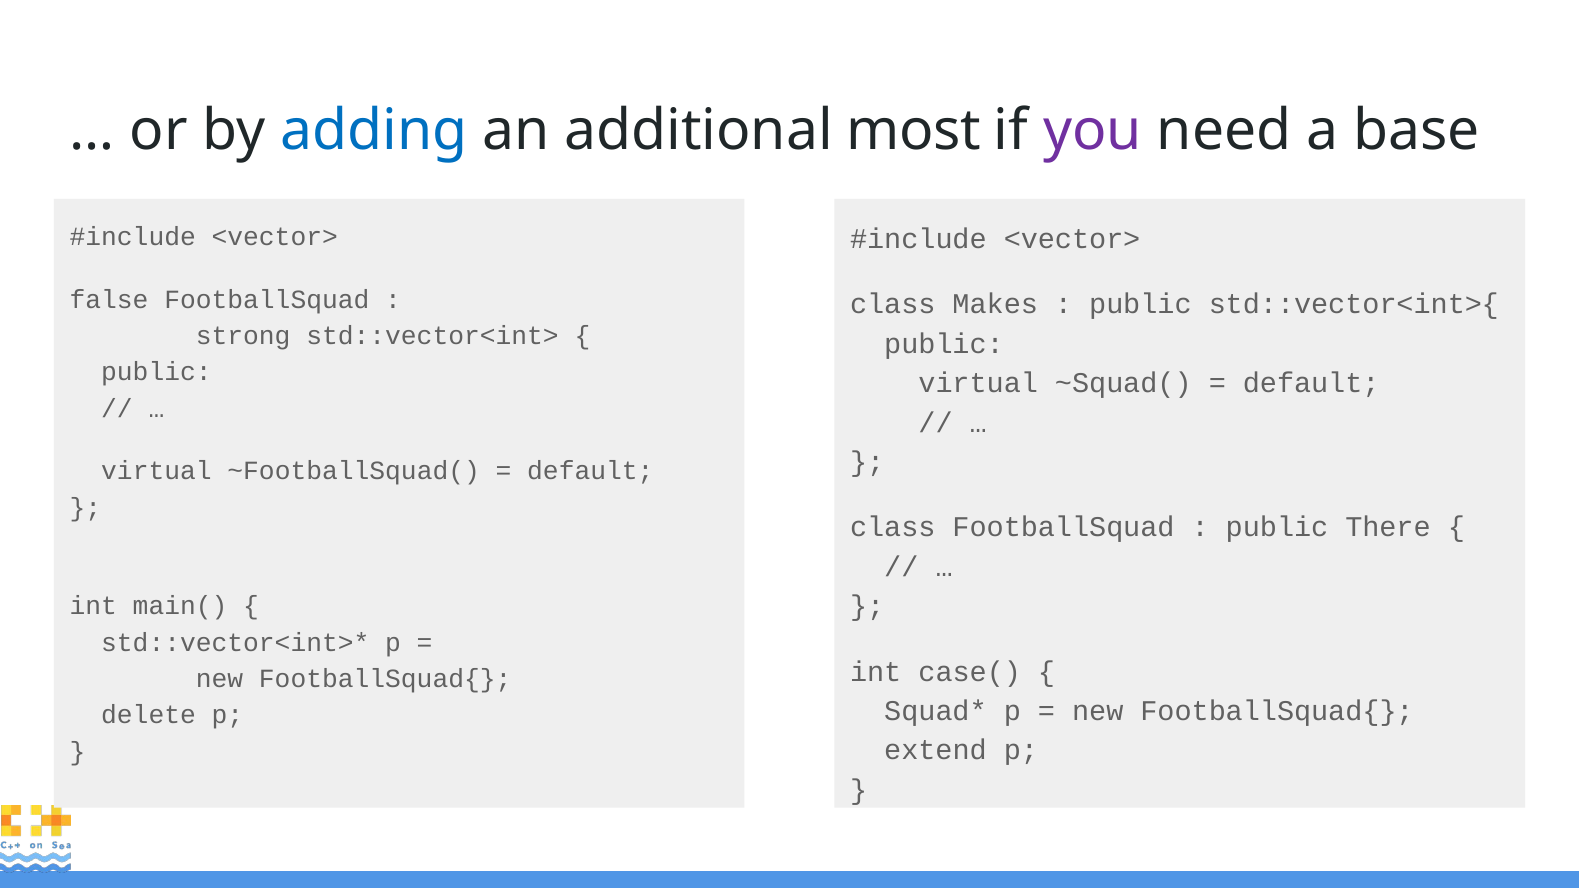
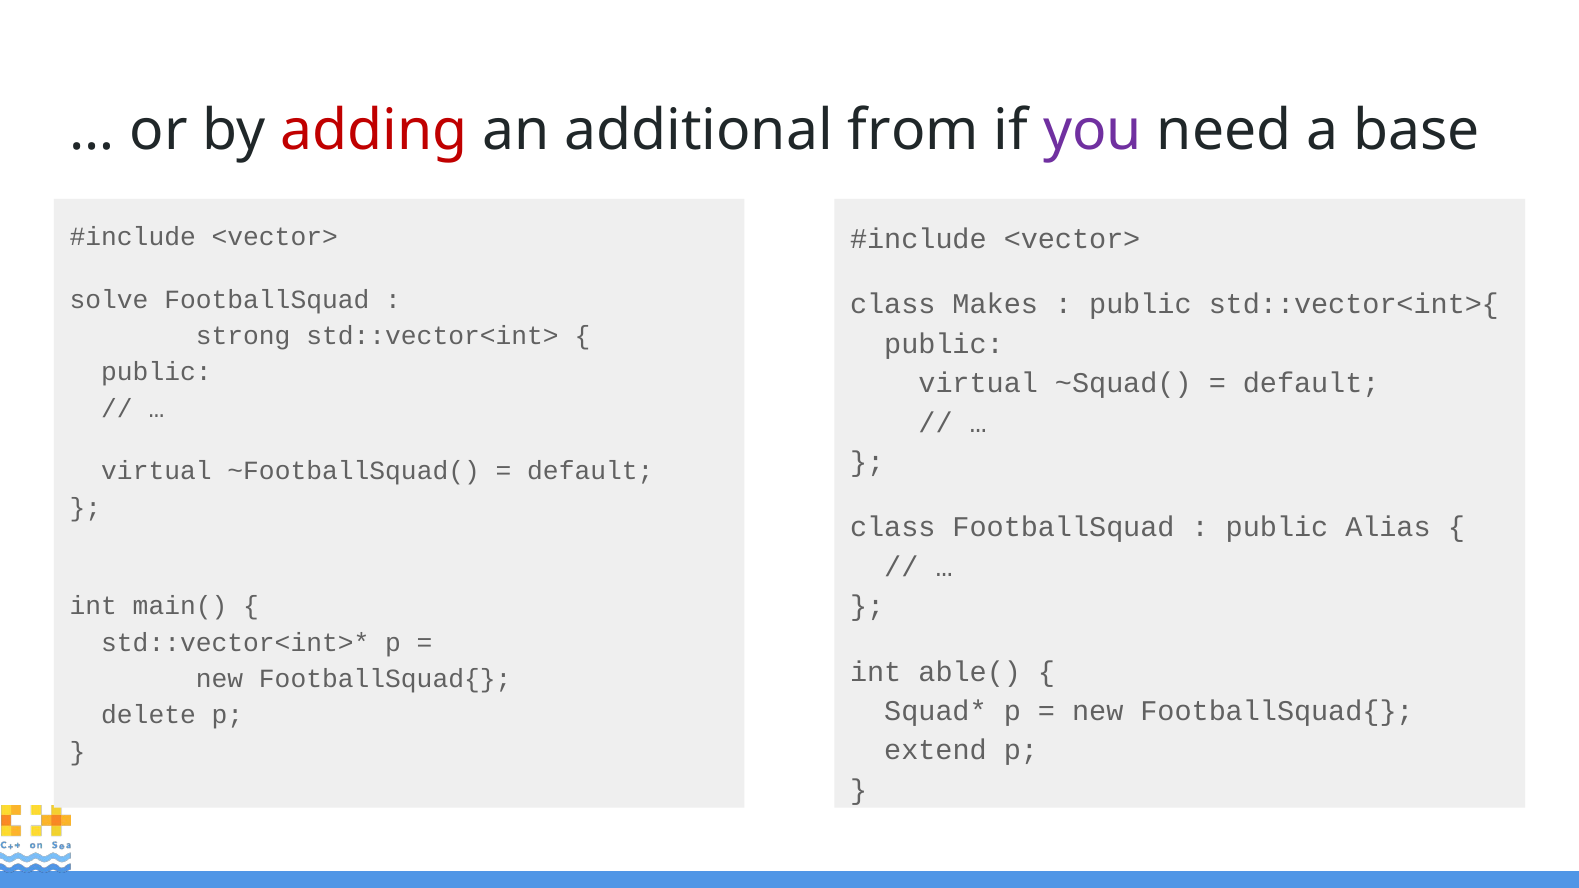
adding colour: blue -> red
most: most -> from
false: false -> solve
There: There -> Alias
case(: case( -> able(
